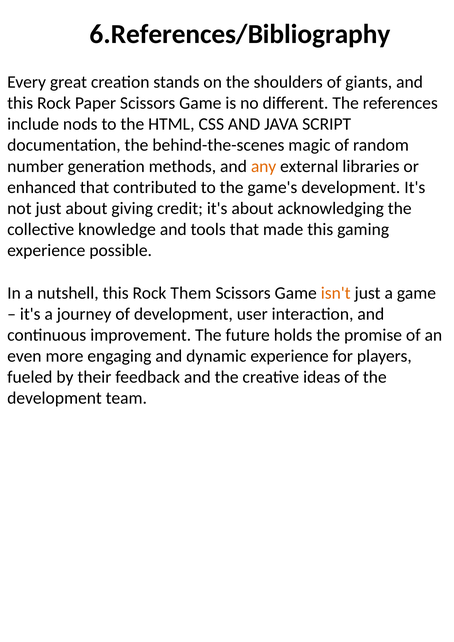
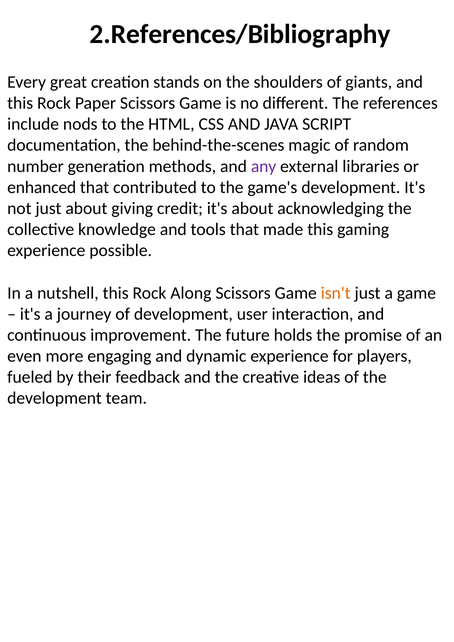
6.References/Bibliography: 6.References/Bibliography -> 2.References/Bibliography
any colour: orange -> purple
Them: Them -> Along
